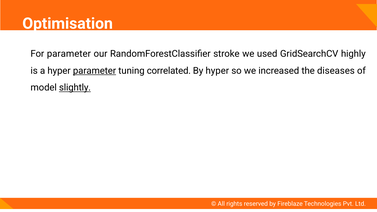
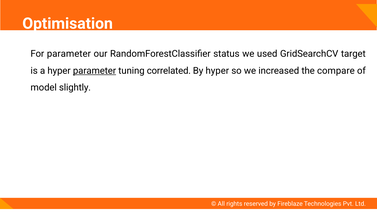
stroke: stroke -> status
highly: highly -> target
diseases: diseases -> compare
slightly underline: present -> none
